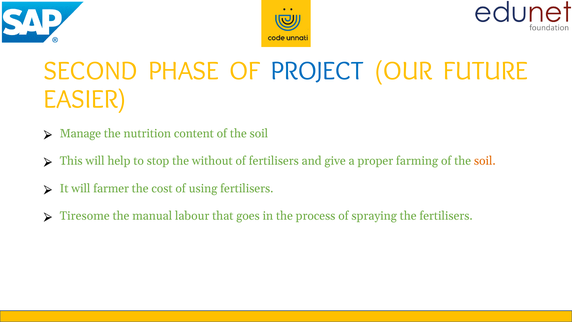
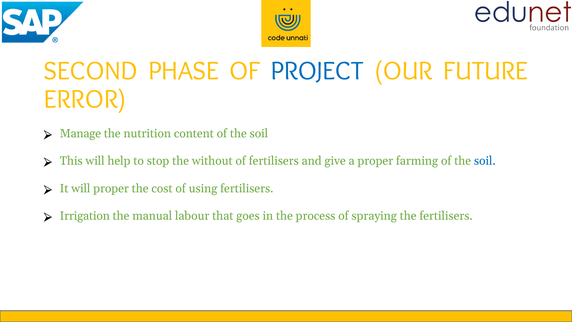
EASIER: EASIER -> ERROR
soil at (485, 161) colour: orange -> blue
will farmer: farmer -> proper
Tiresome: Tiresome -> Irrigation
